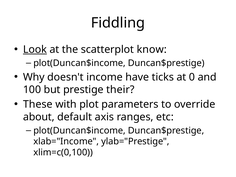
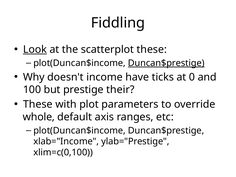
scatterplot know: know -> these
Duncan$prestige at (166, 63) underline: none -> present
about: about -> whole
